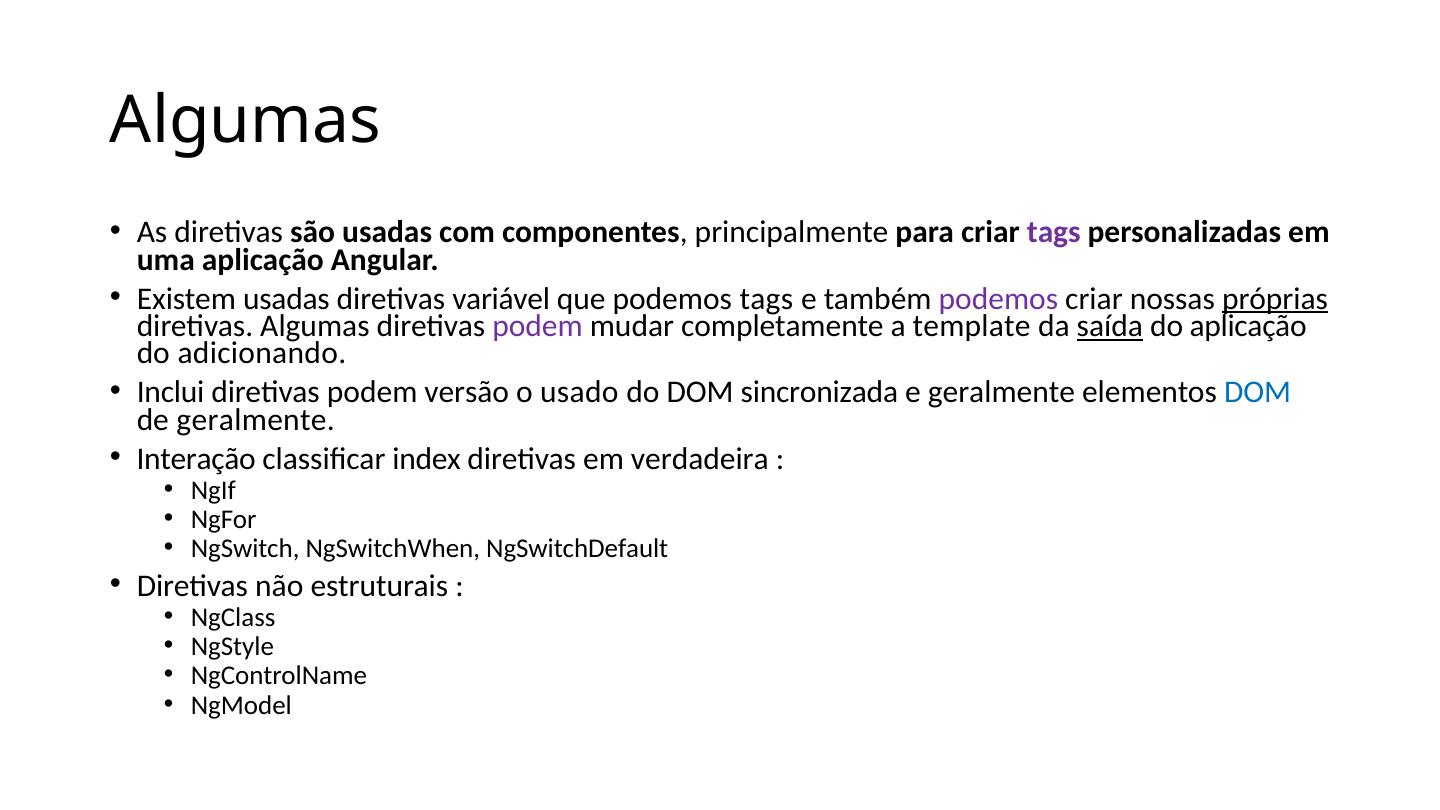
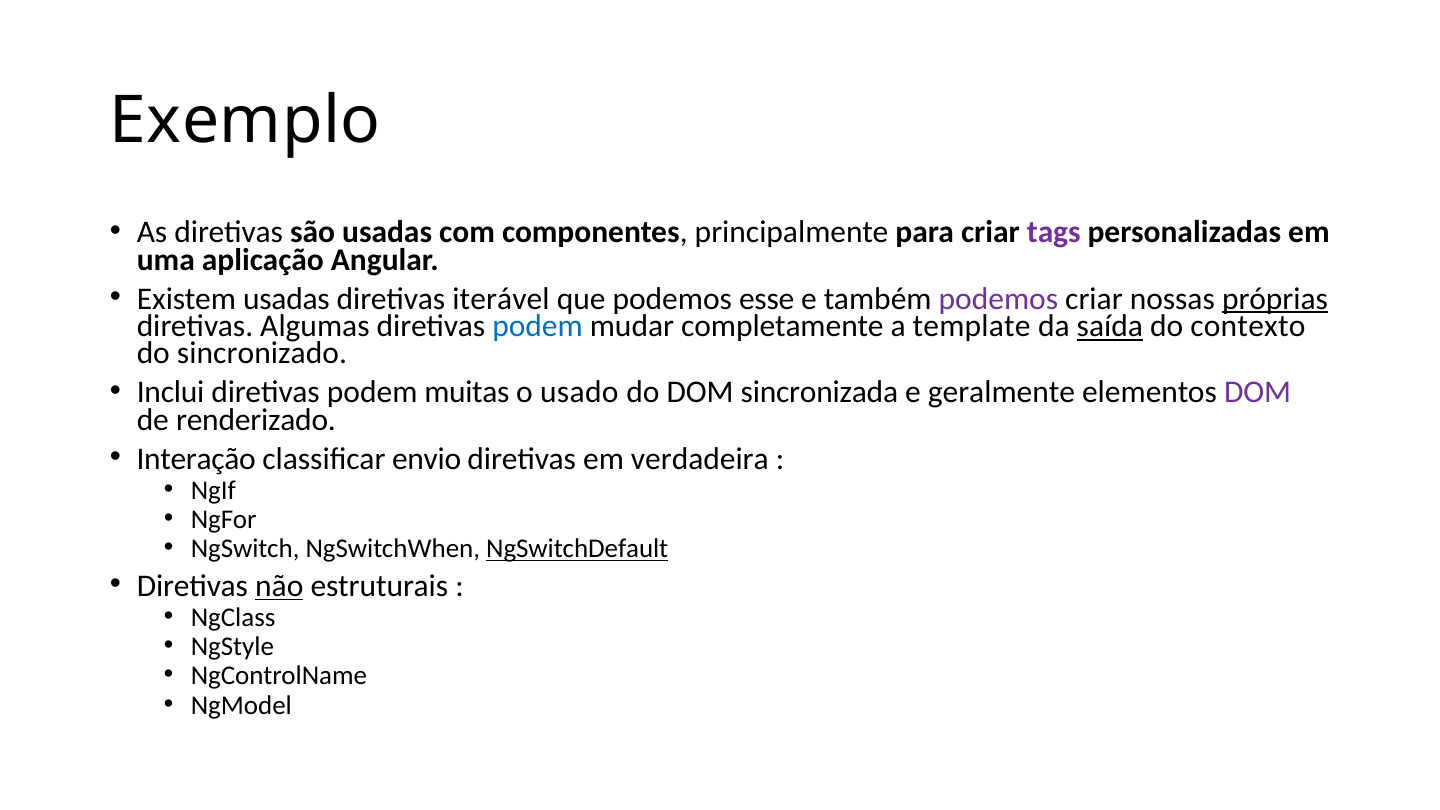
Algumas at (245, 121): Algumas -> Exemplo
variável: variável -> iterável
podemos tags: tags -> esse
podem at (538, 326) colour: purple -> blue
do aplicação: aplicação -> contexto
adicionando: adicionando -> sincronizado
versão: versão -> muitas
DOM at (1258, 392) colour: blue -> purple
de geralmente: geralmente -> renderizado
index: index -> envio
NgSwitchDefault underline: none -> present
não underline: none -> present
